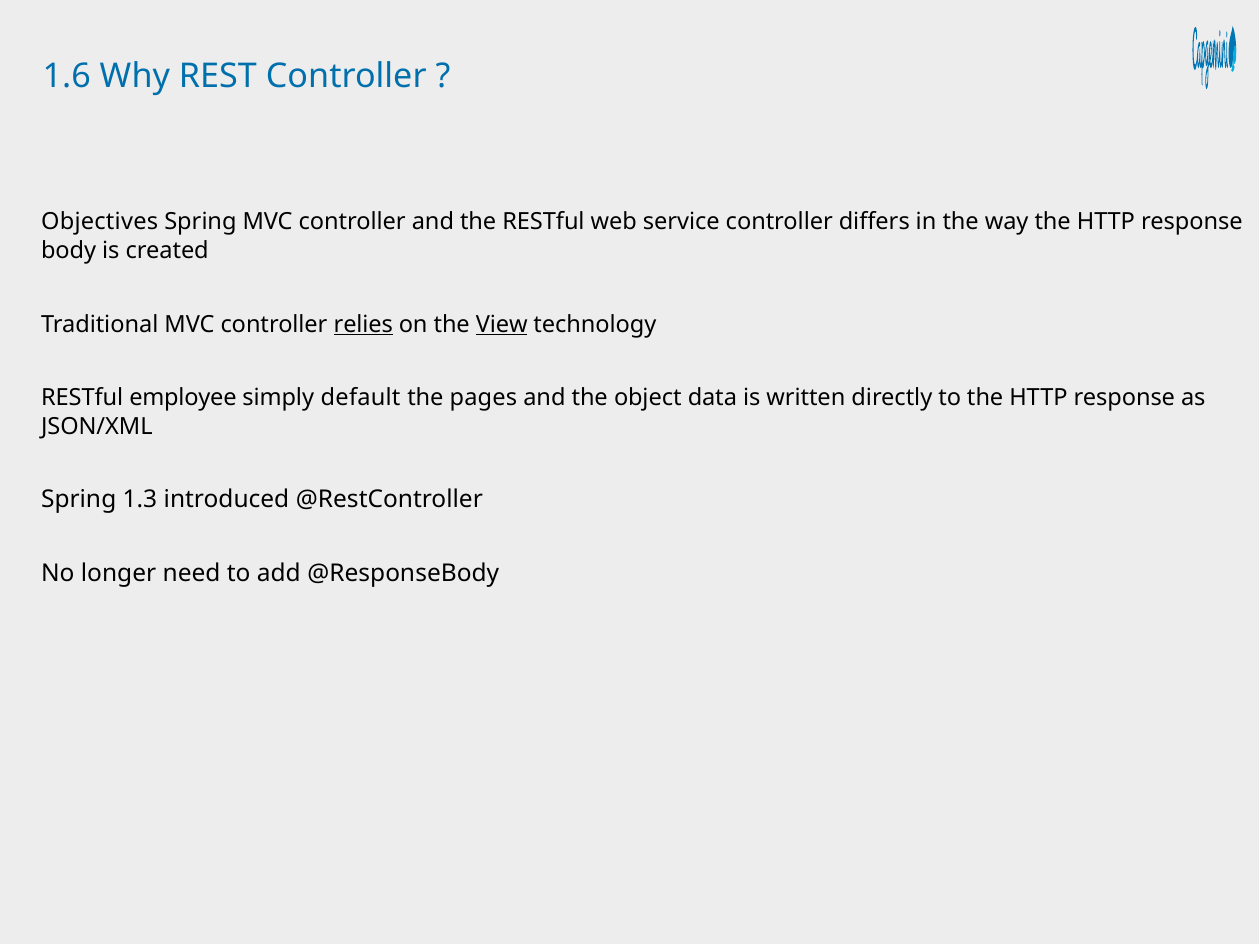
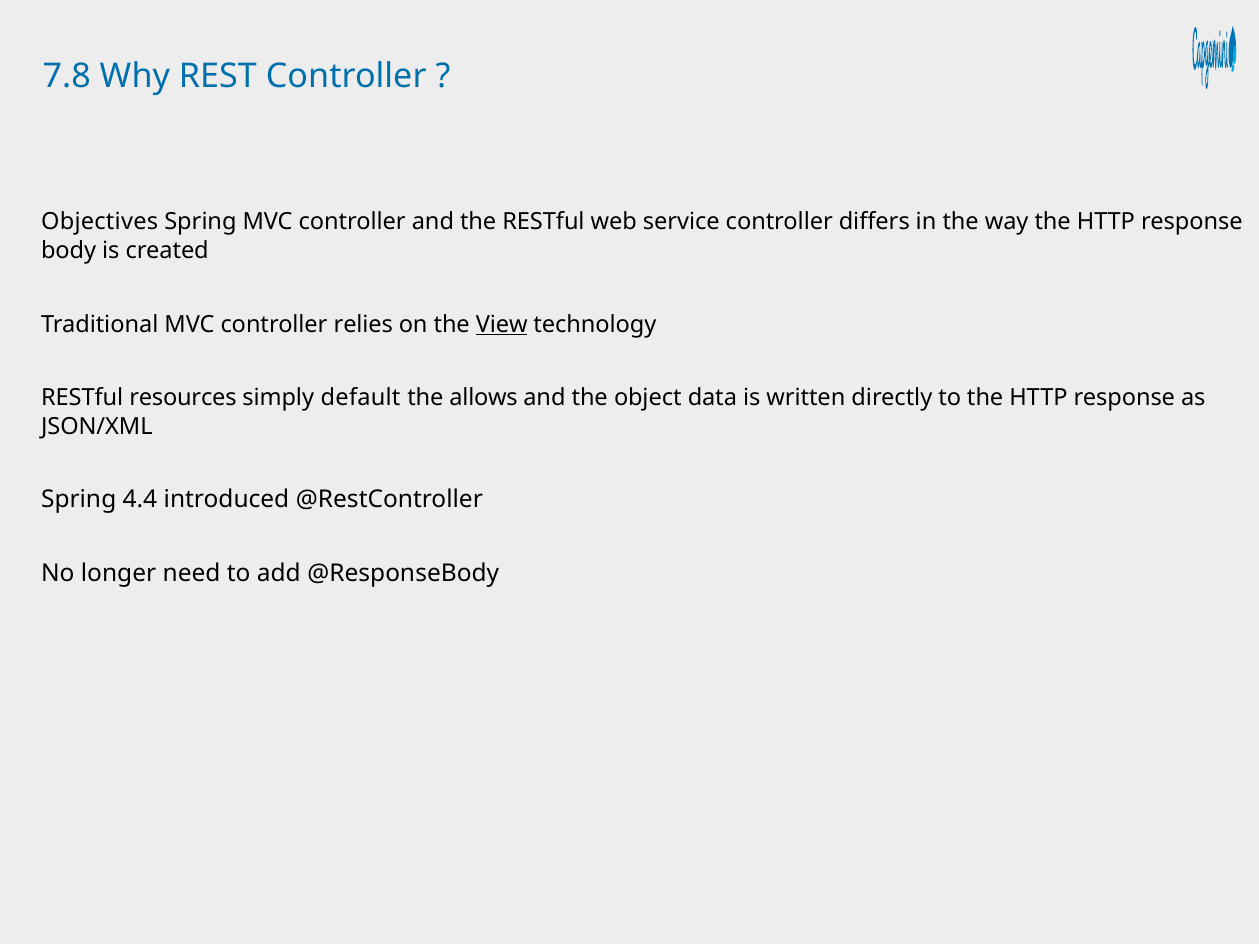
1.6: 1.6 -> 7.8
relies underline: present -> none
employee: employee -> resources
pages: pages -> allows
1.3: 1.3 -> 4.4
